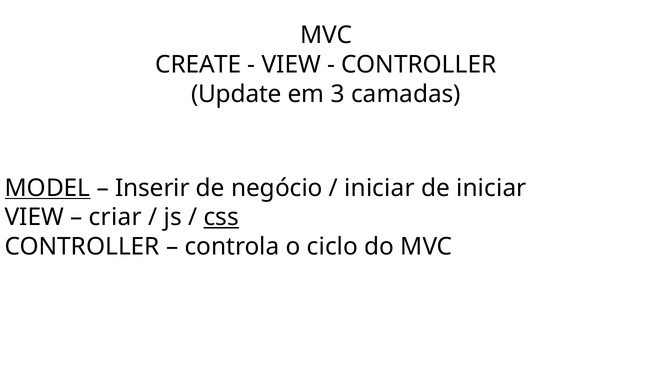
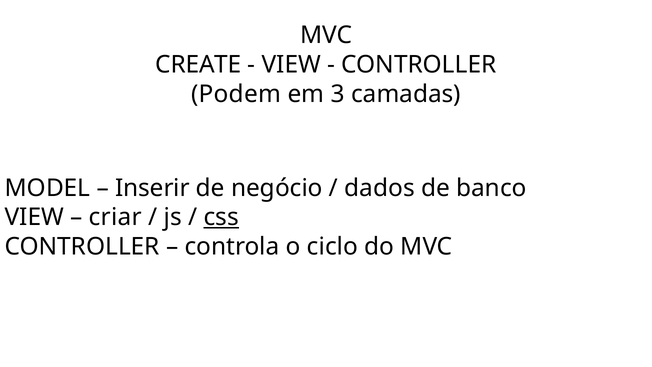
Update: Update -> Podem
MODEL underline: present -> none
iniciar at (380, 188): iniciar -> dados
de iniciar: iniciar -> banco
